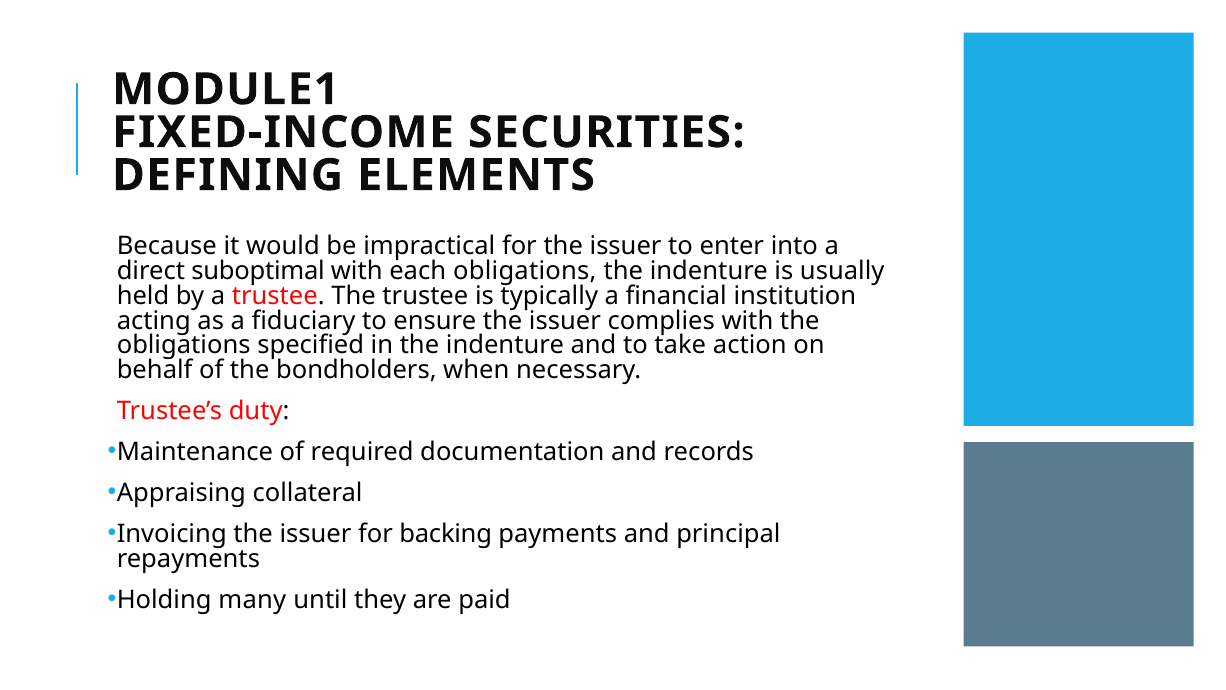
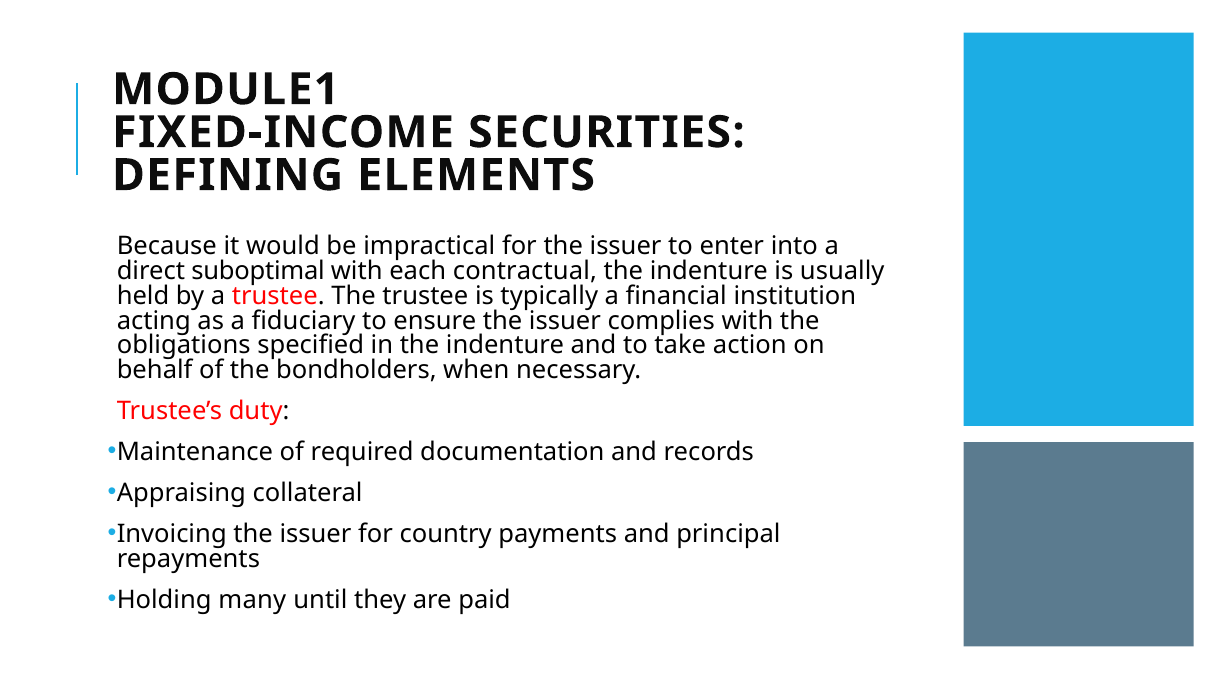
each obligations: obligations -> contractual
backing: backing -> country
